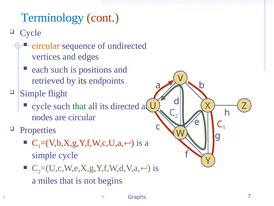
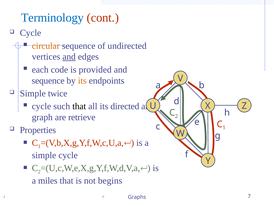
and at (69, 57) underline: none -> present
each such: such -> code
positions: positions -> provided
retrieved at (48, 80): retrieved -> sequence
its at (82, 80) colour: red -> orange
flight: flight -> twice
that at (79, 106) colour: green -> black
nodes: nodes -> graph
are circular: circular -> retrieve
